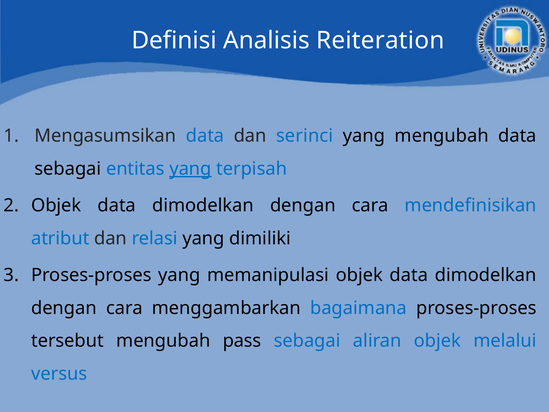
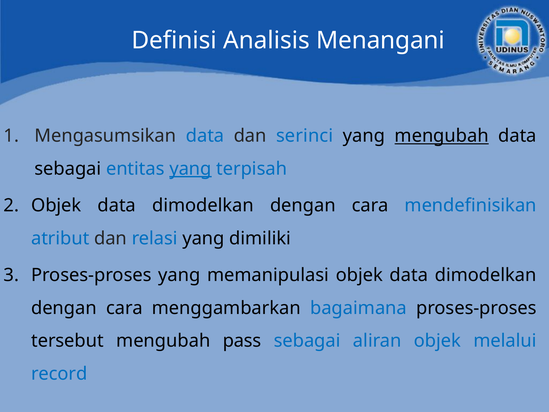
Reiteration: Reiteration -> Menangani
mengubah at (442, 136) underline: none -> present
versus: versus -> record
